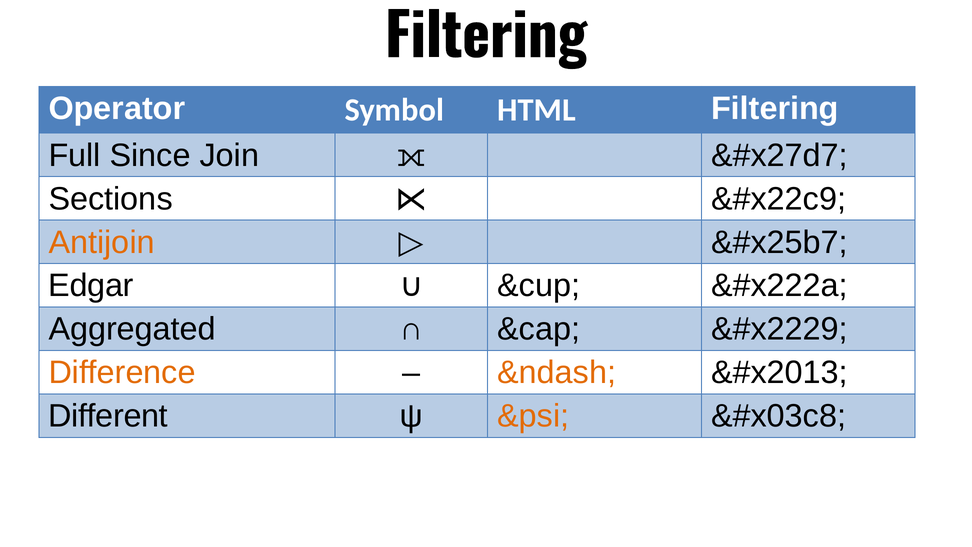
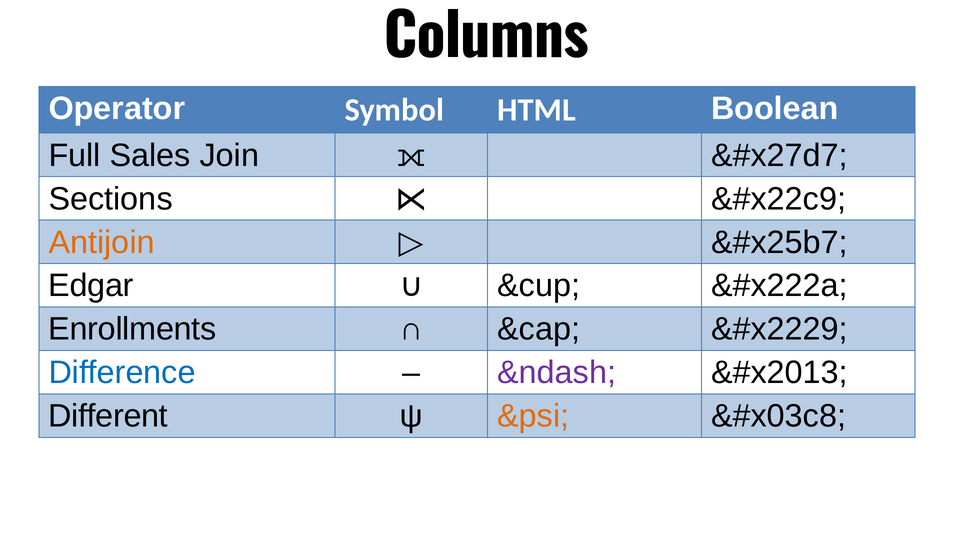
Filtering at (486, 38): Filtering -> Columns
HTML Filtering: Filtering -> Boolean
Since: Since -> Sales
Aggregated: Aggregated -> Enrollments
Difference colour: orange -> blue
&ndash colour: orange -> purple
